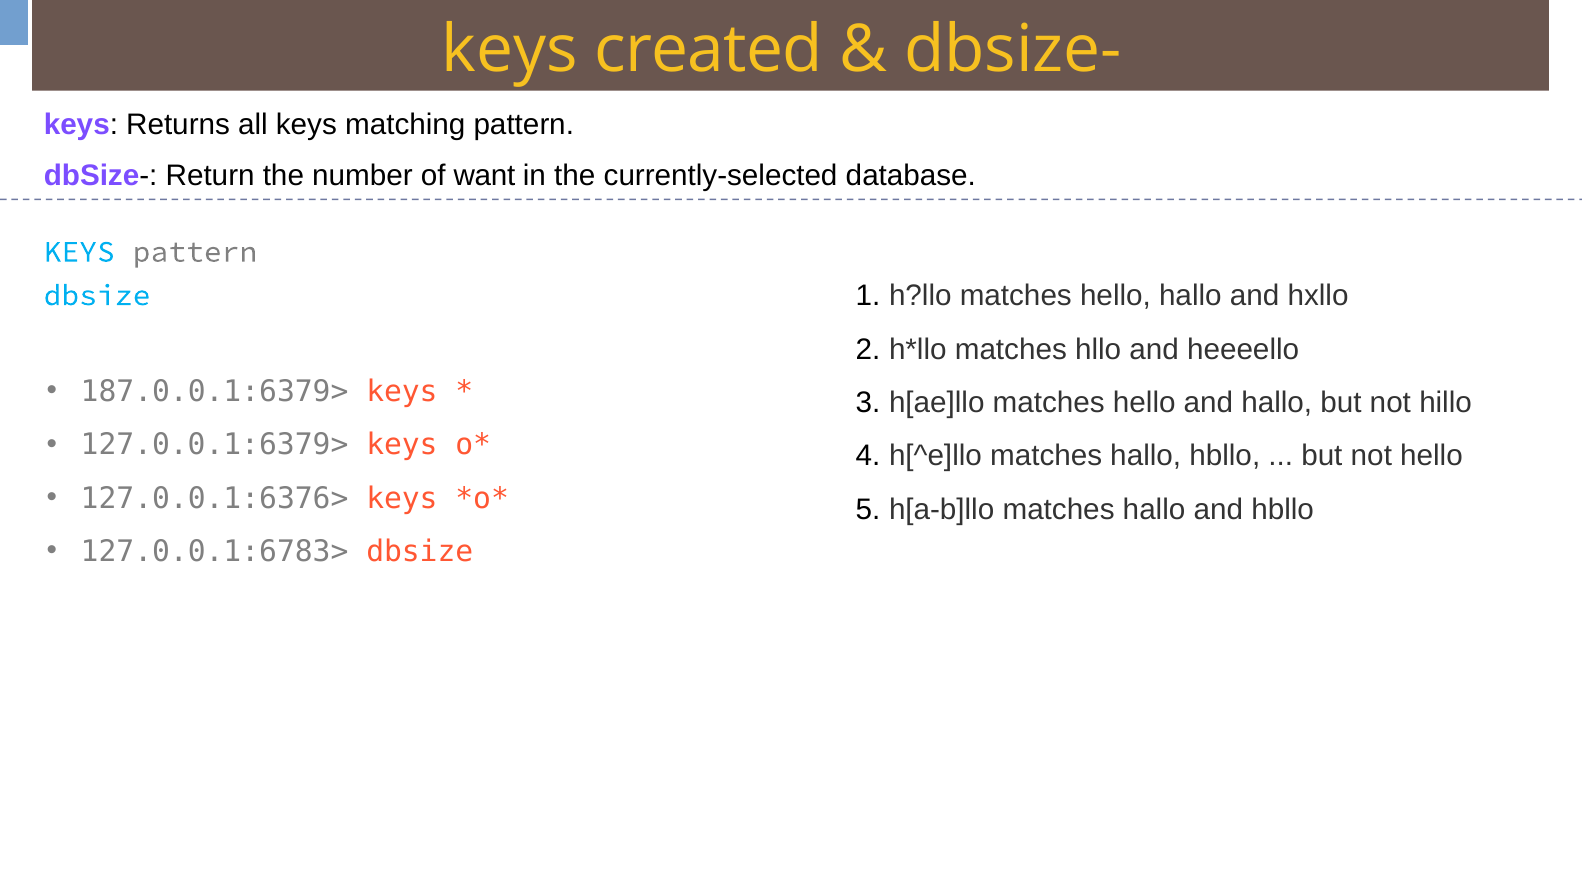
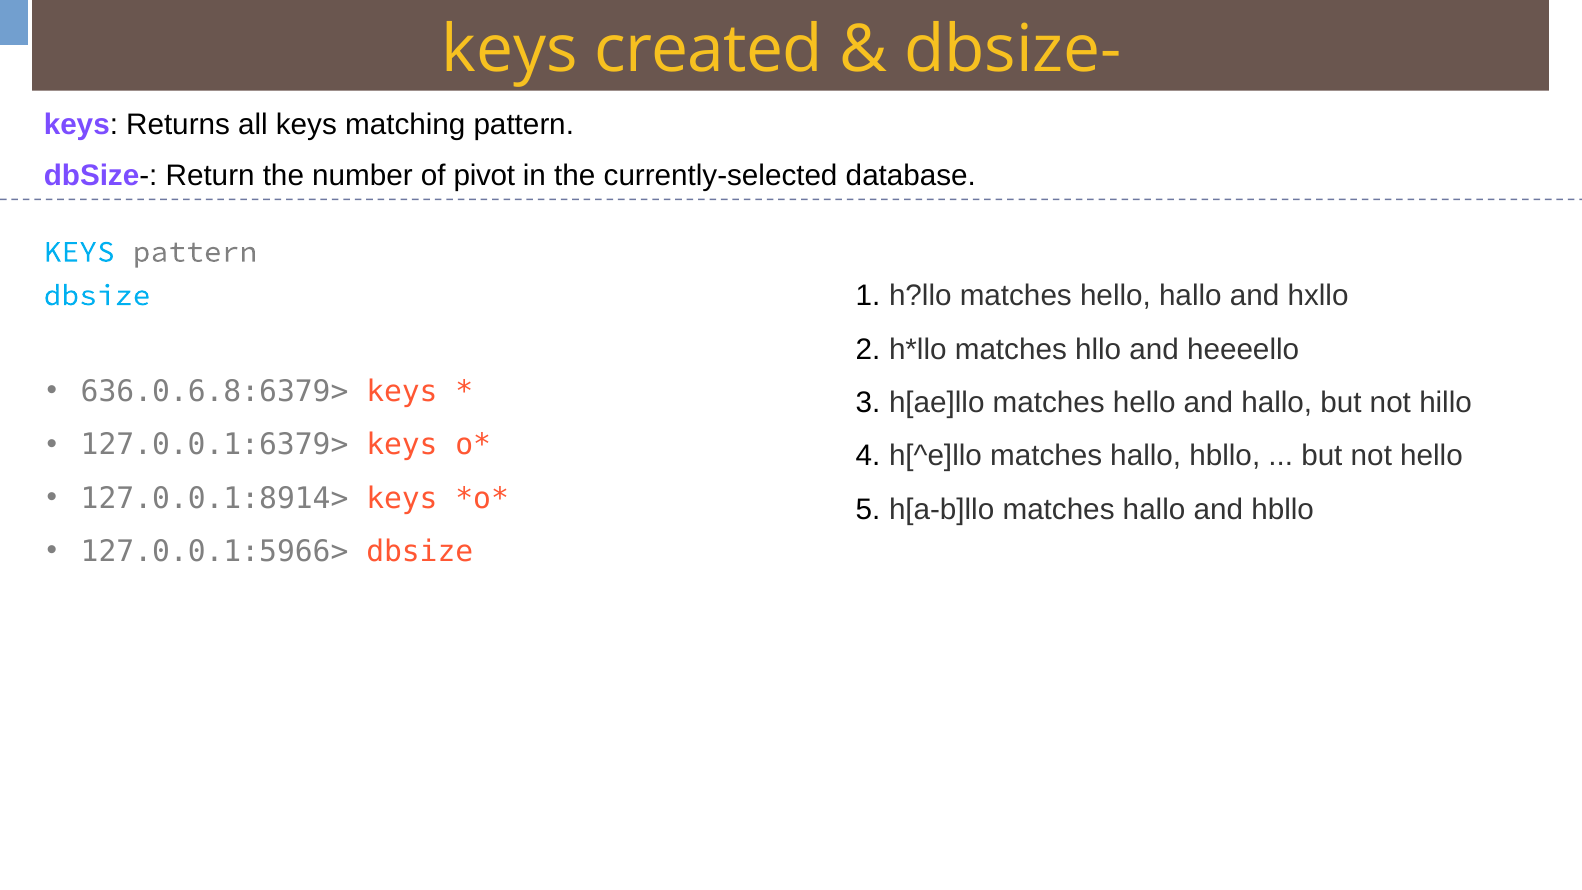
want: want -> pivot
187.0.0.1:6379>: 187.0.0.1:6379> -> 636.0.6.8:6379>
127.0.0.1:6376>: 127.0.0.1:6376> -> 127.0.0.1:8914>
127.0.0.1:6783>: 127.0.0.1:6783> -> 127.0.0.1:5966>
